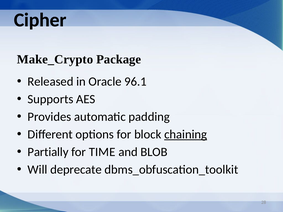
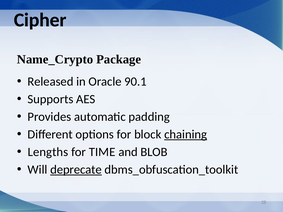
Make_Crypto: Make_Crypto -> Name_Crypto
96.1: 96.1 -> 90.1
Partially: Partially -> Lengths
deprecate underline: none -> present
